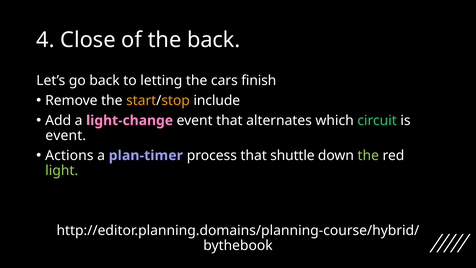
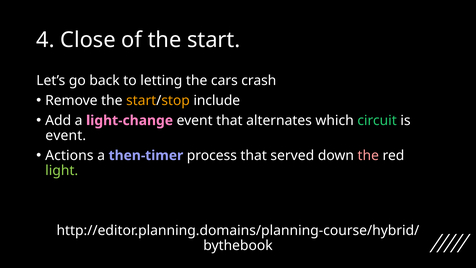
the back: back -> start
finish: finish -> crash
plan-timer: plan-timer -> then-timer
shuttle: shuttle -> served
the at (368, 155) colour: light green -> pink
